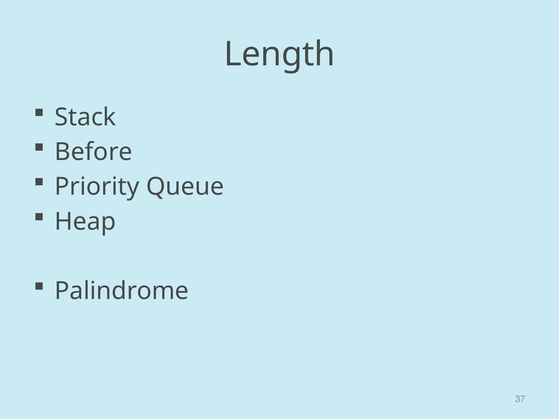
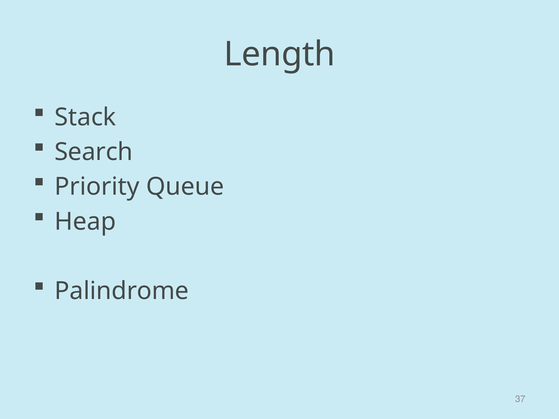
Before: Before -> Search
